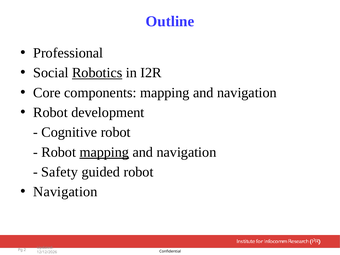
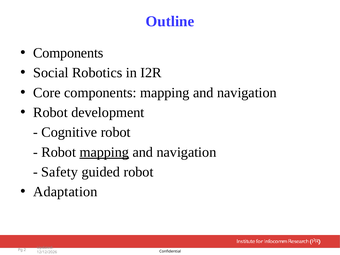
Professional at (68, 53): Professional -> Components
Robotics underline: present -> none
Navigation at (65, 192): Navigation -> Adaptation
